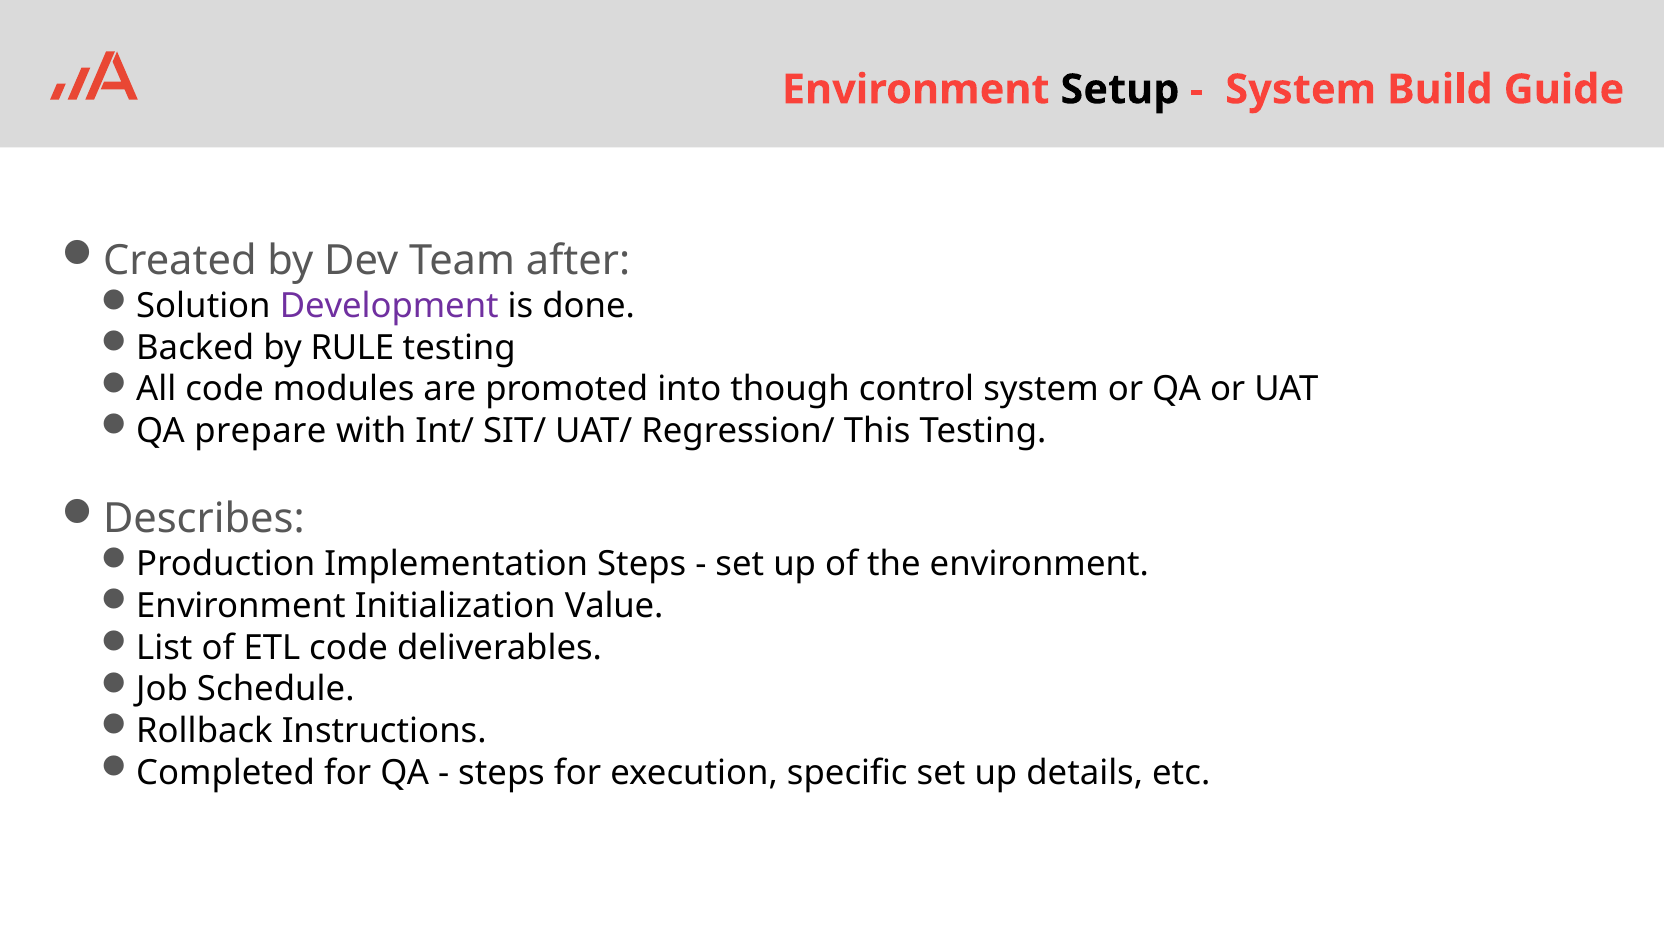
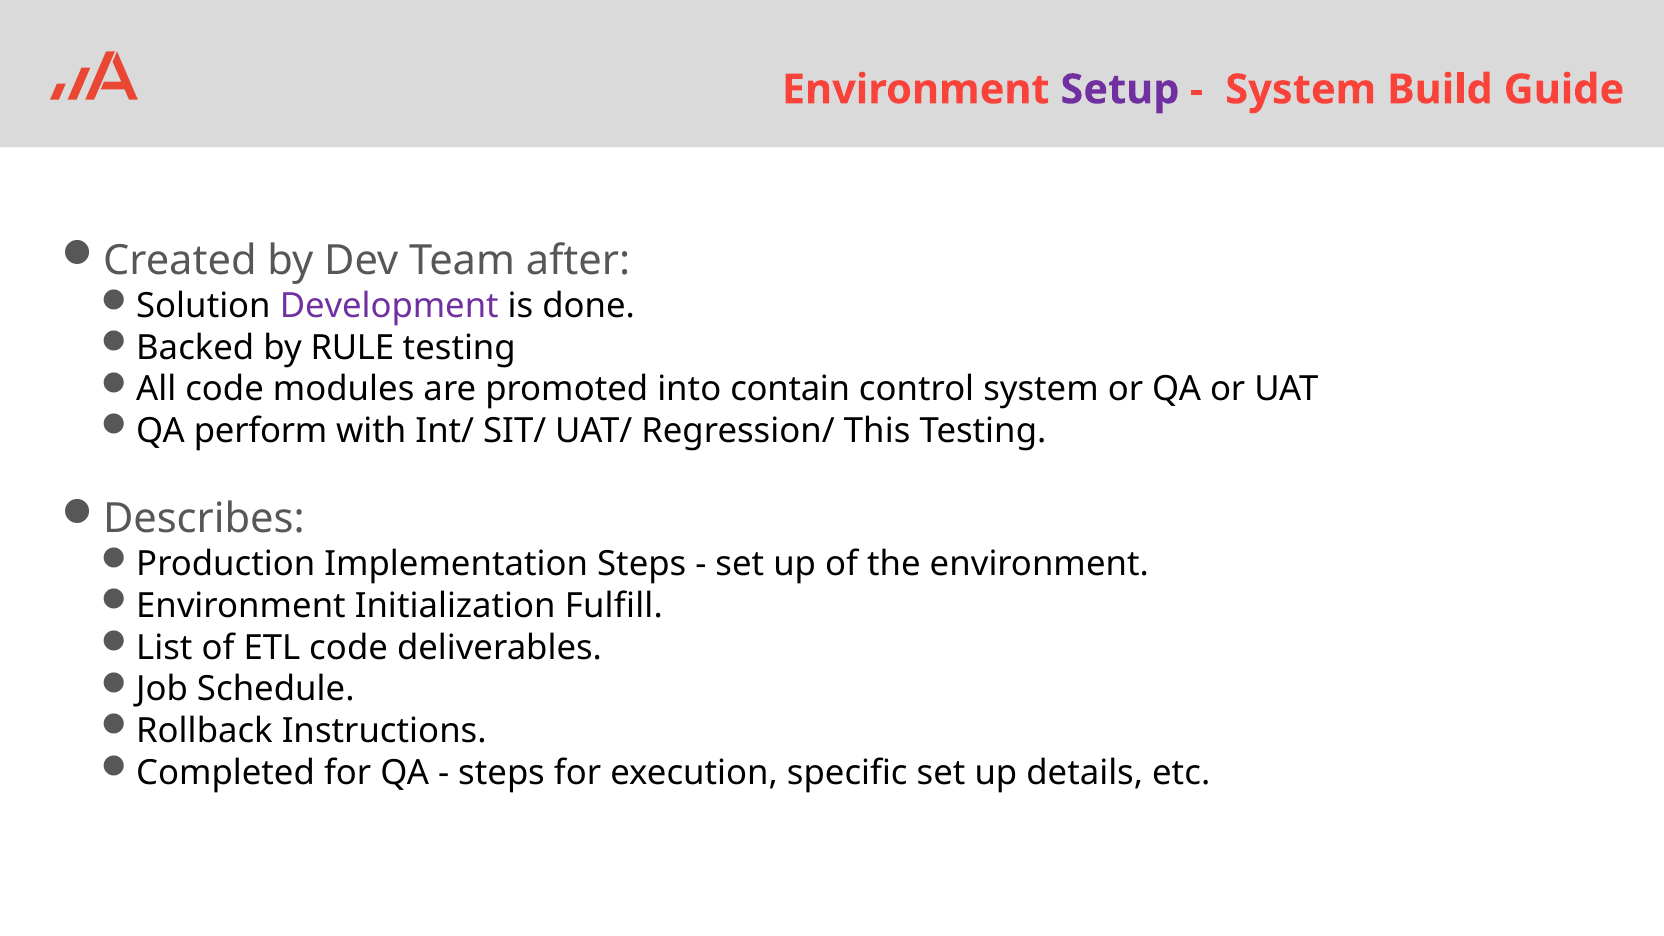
Setup colour: black -> purple
though: though -> contain
prepare: prepare -> perform
Value: Value -> Fulfill
